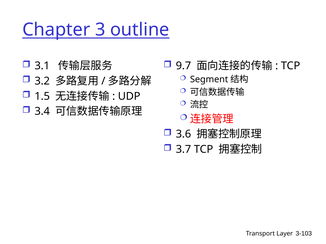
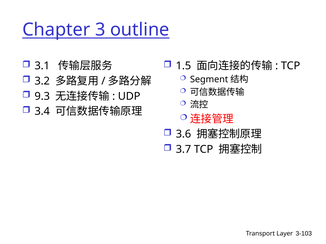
9.7: 9.7 -> 1.5
1.5: 1.5 -> 9.3
